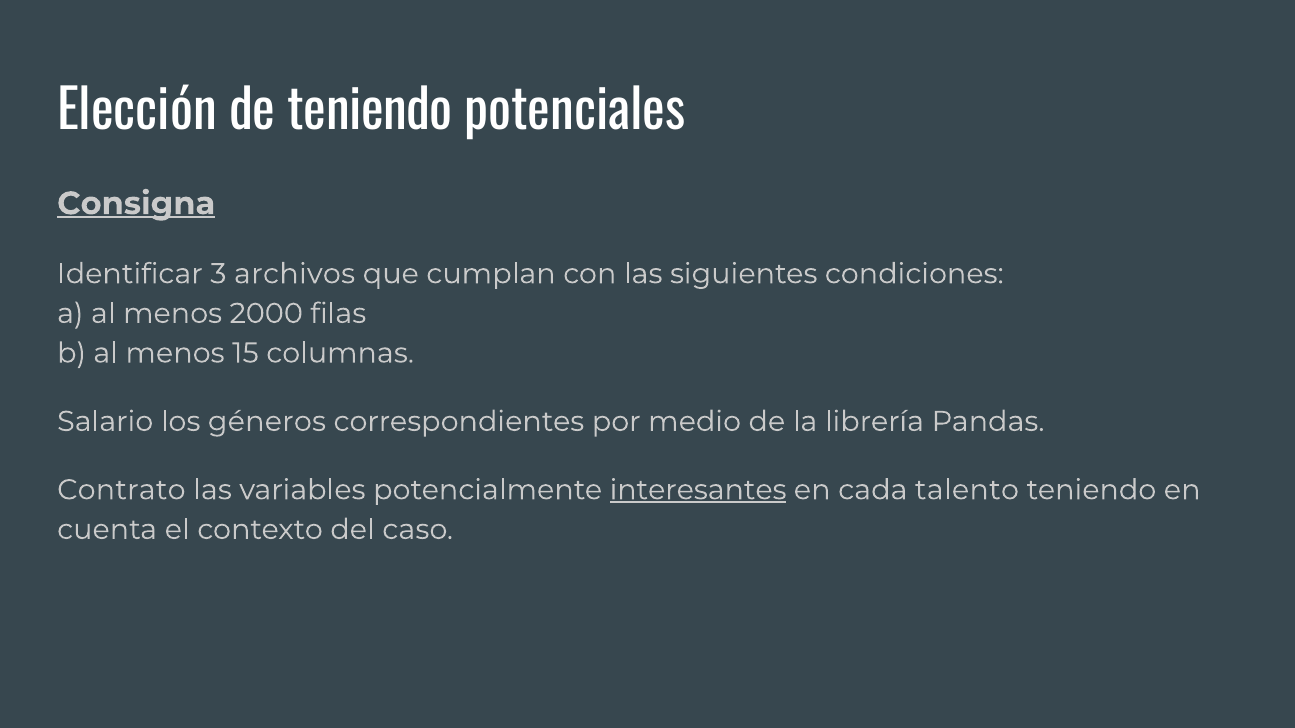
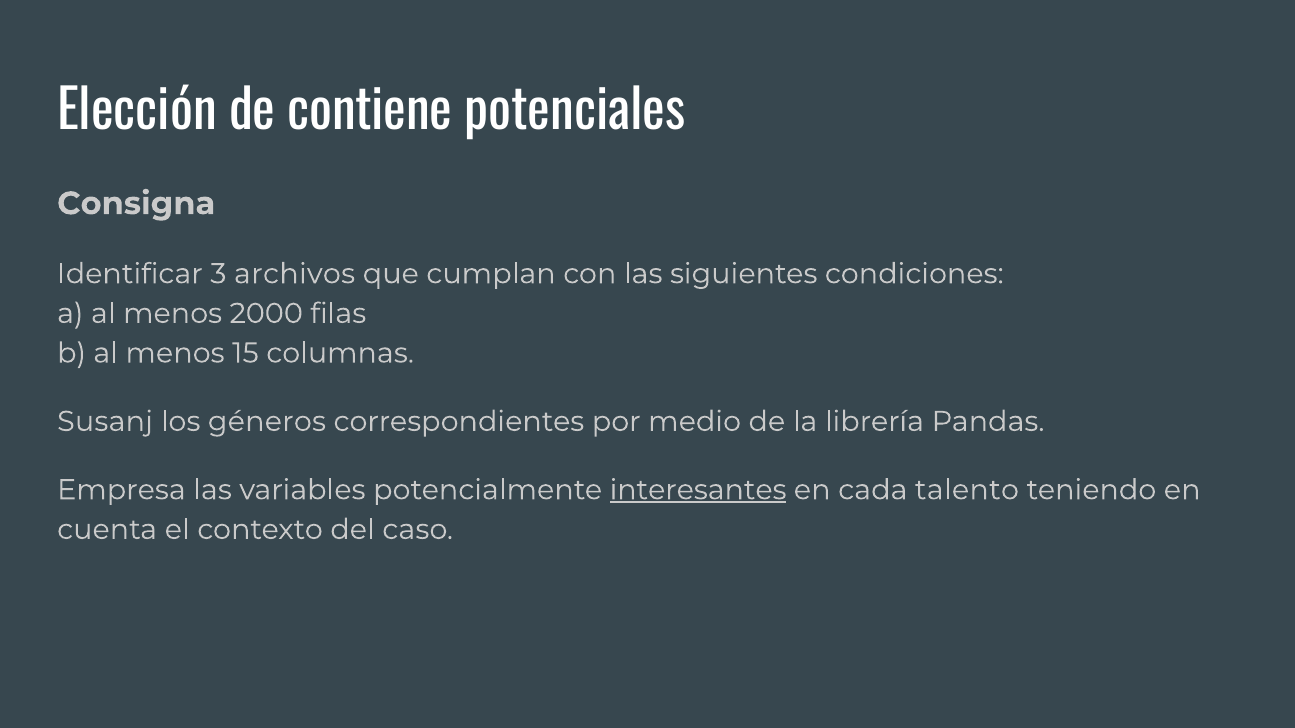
de teniendo: teniendo -> contiene
Consigna underline: present -> none
Salario: Salario -> Susanj
Contrato: Contrato -> Empresa
